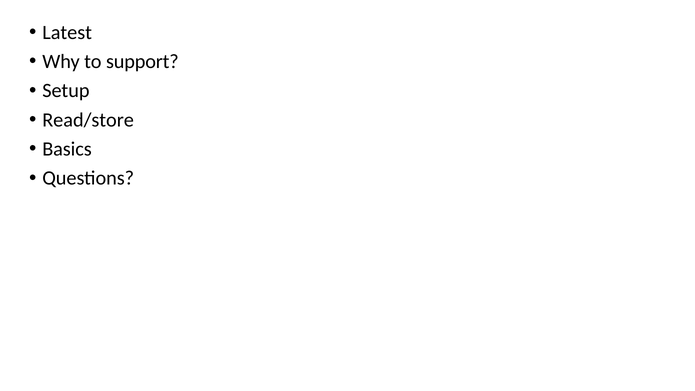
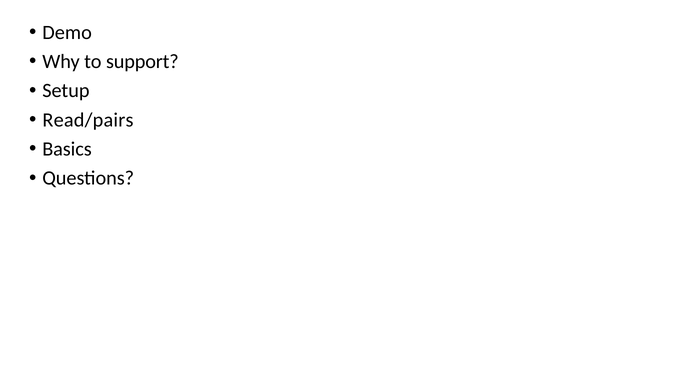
Latest: Latest -> Demo
Read/store: Read/store -> Read/pairs
